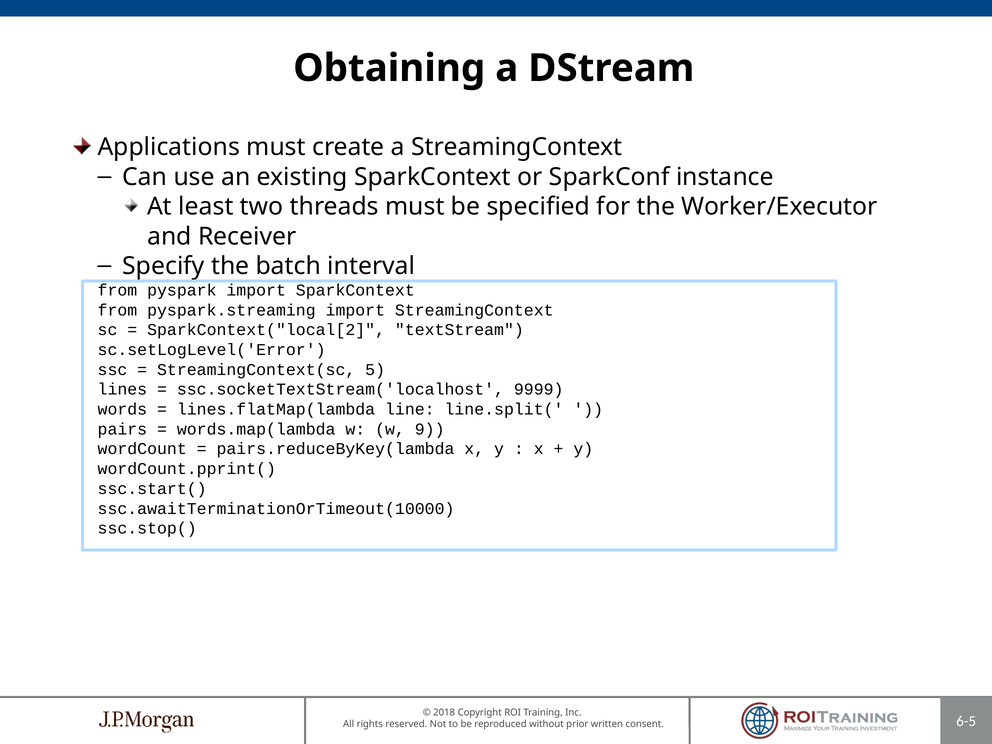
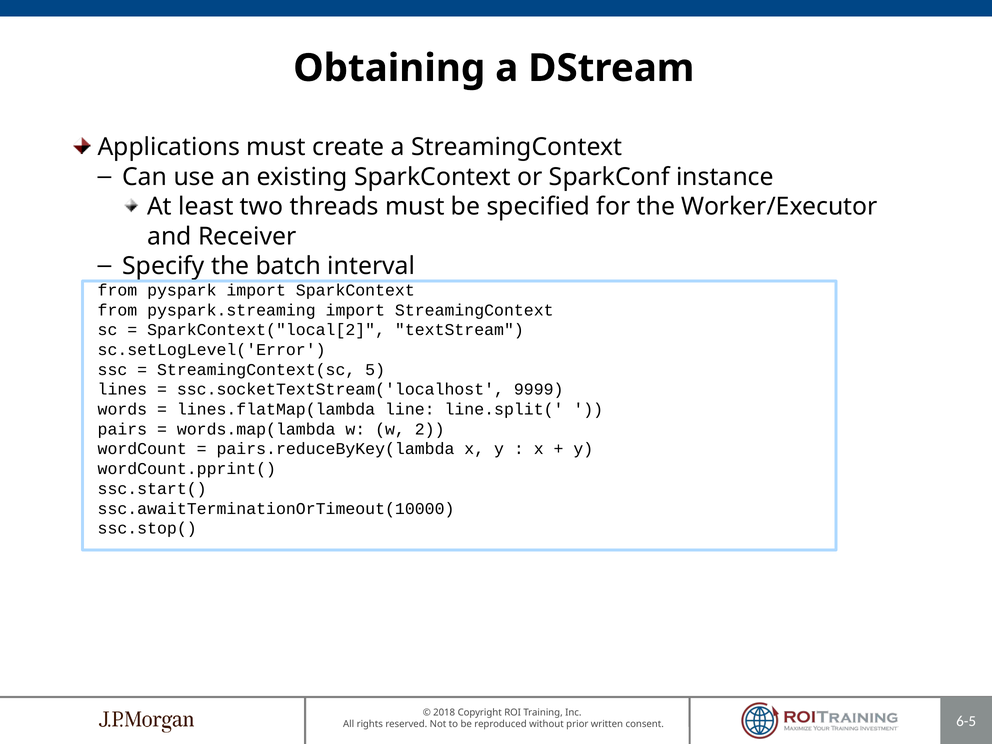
9: 9 -> 2
